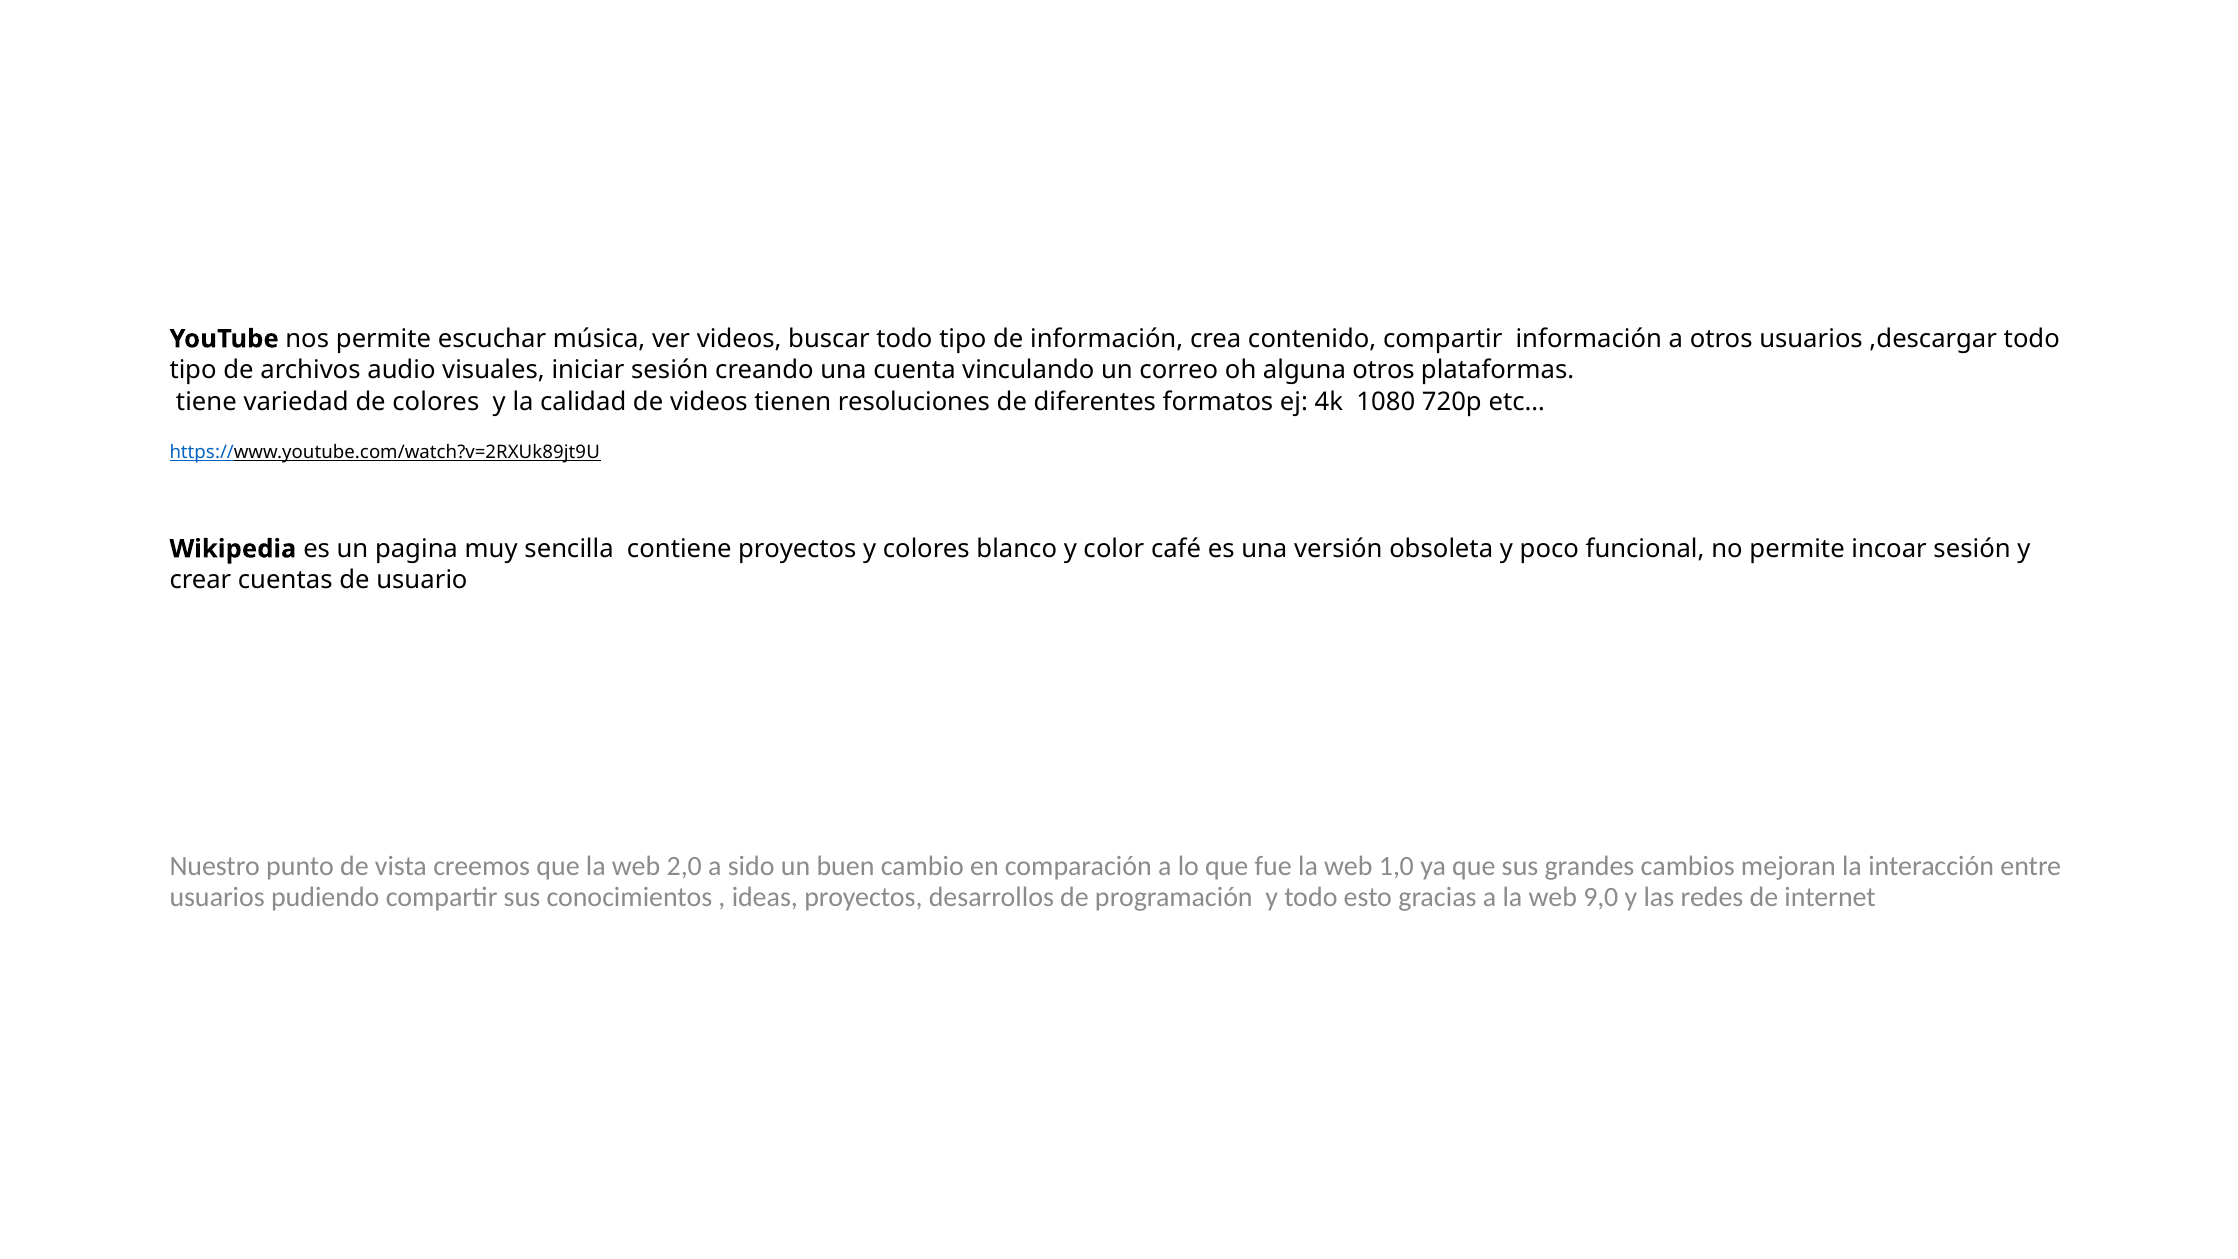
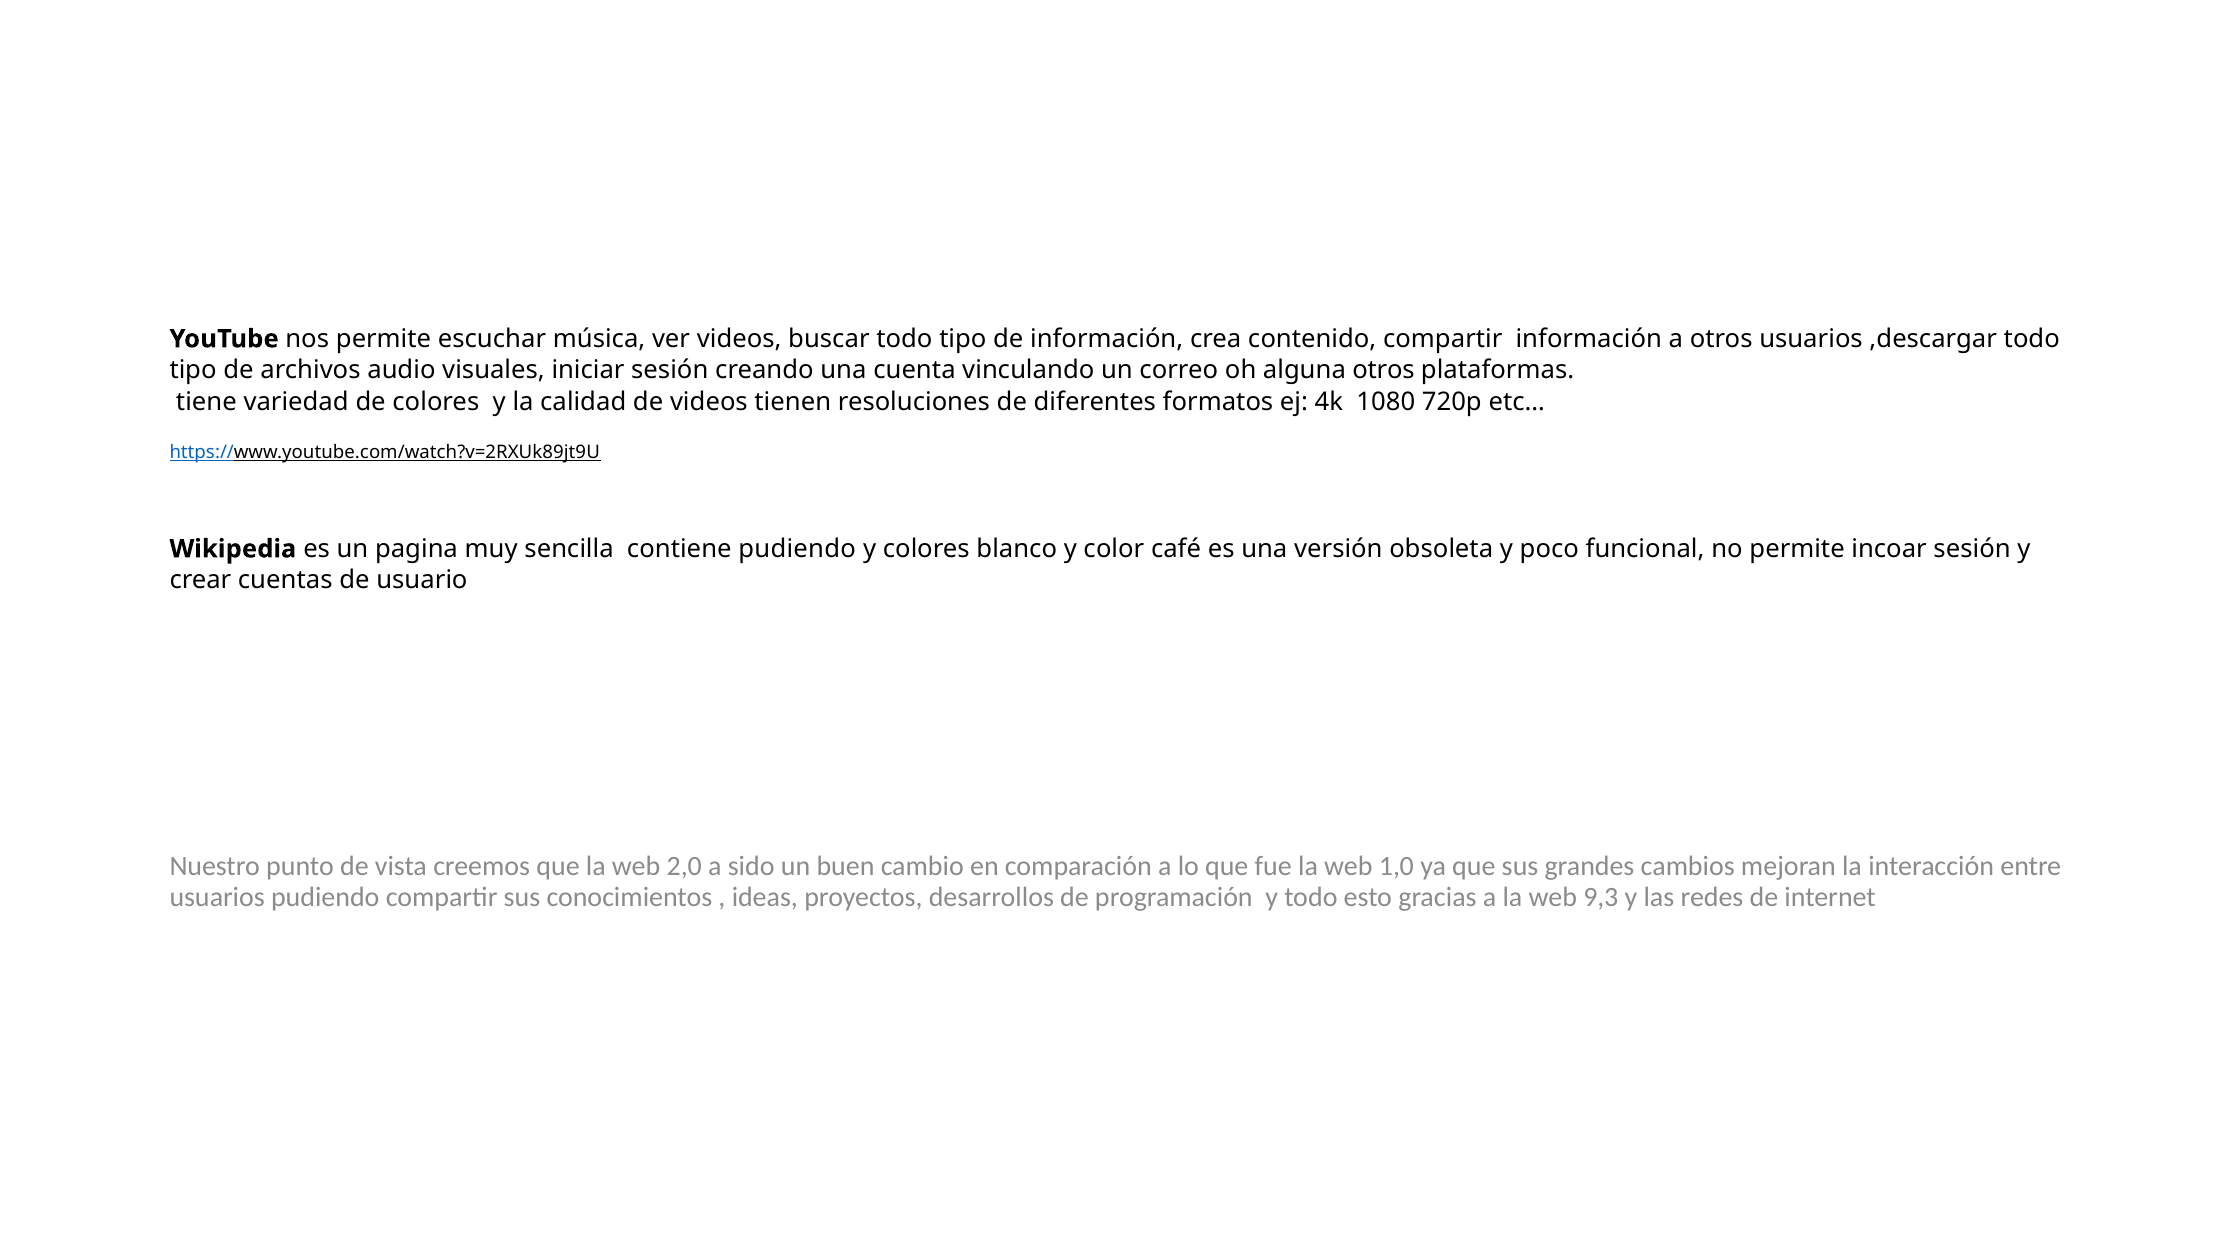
contiene proyectos: proyectos -> pudiendo
9,0: 9,0 -> 9,3
